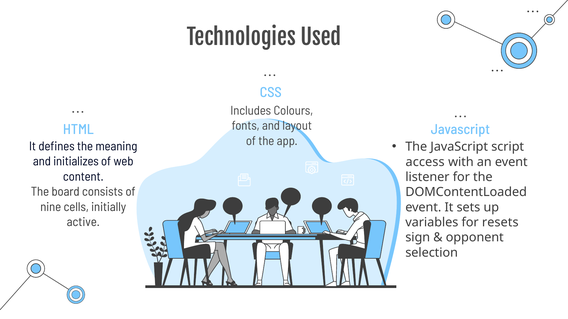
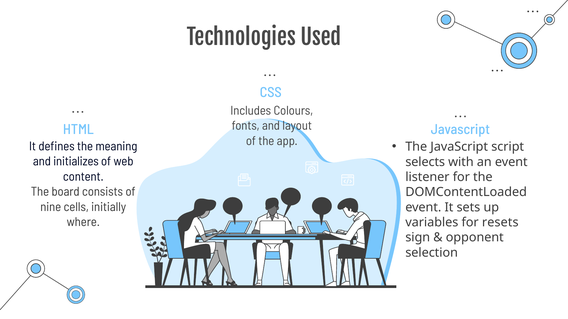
access: access -> selects
active: active -> where
